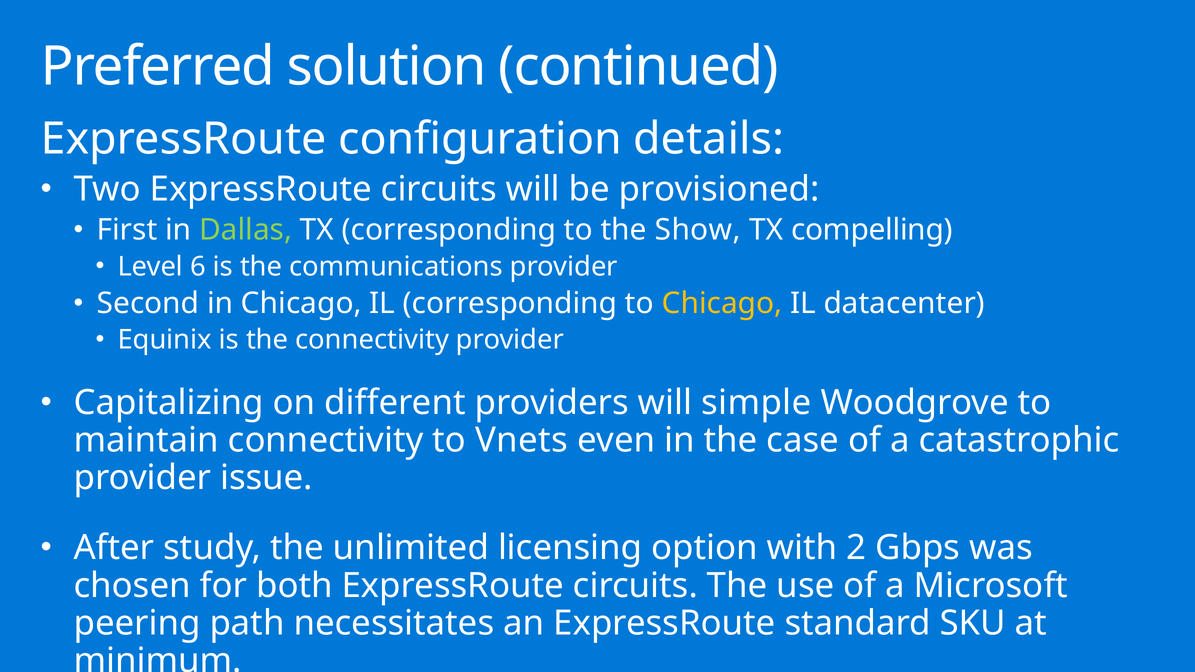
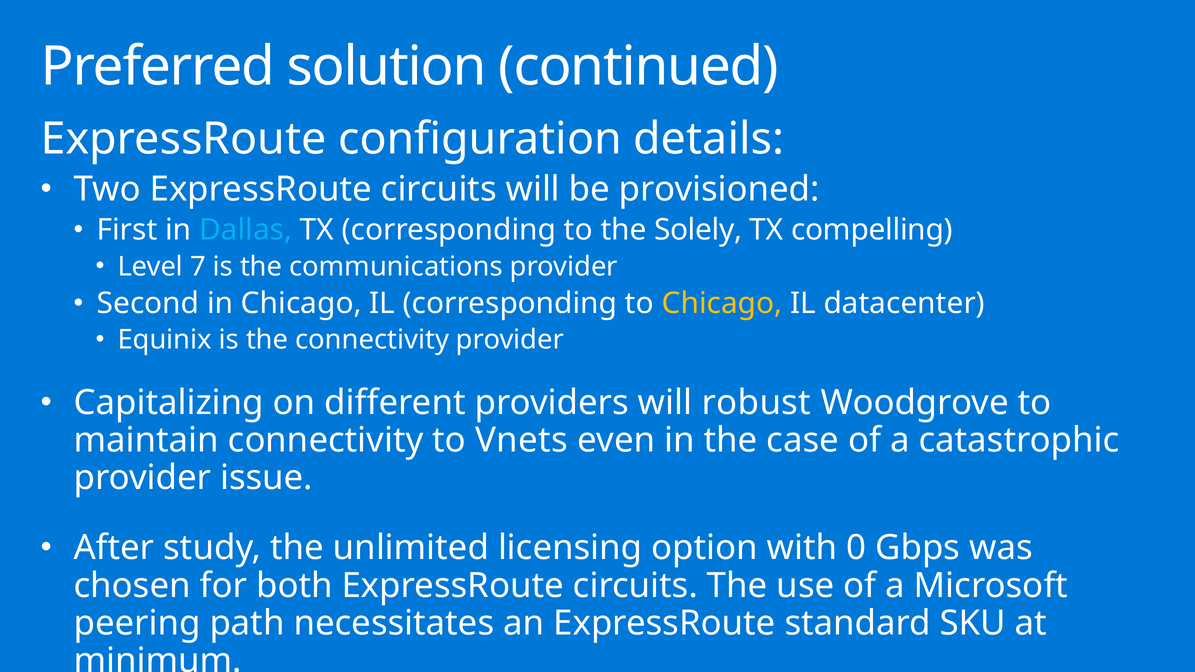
Dallas colour: light green -> light blue
Show: Show -> Solely
6: 6 -> 7
simple: simple -> robust
2: 2 -> 0
